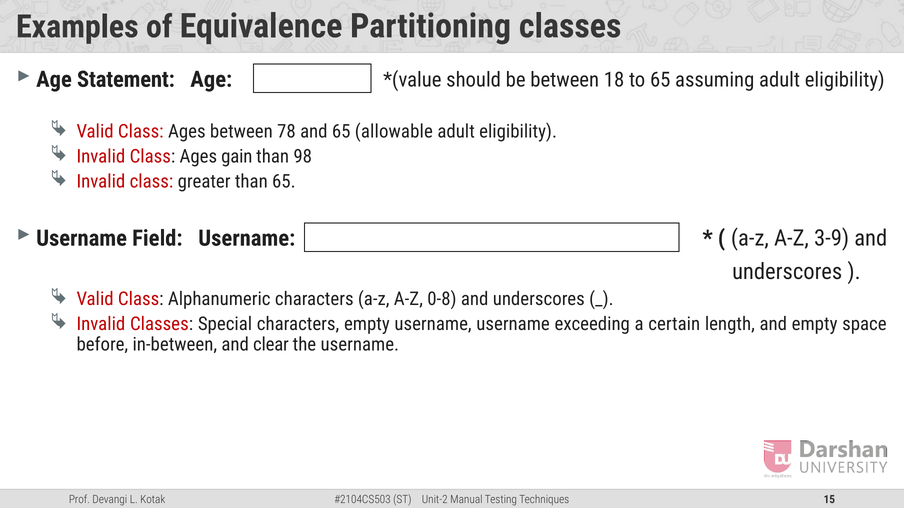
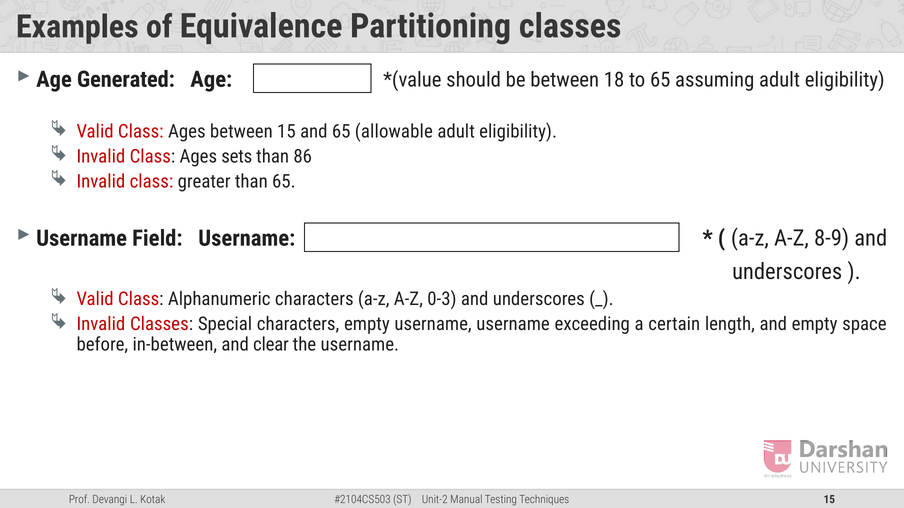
Statement: Statement -> Generated
between 78: 78 -> 15
gain: gain -> sets
98: 98 -> 86
3-9: 3-9 -> 8-9
0-8: 0-8 -> 0-3
